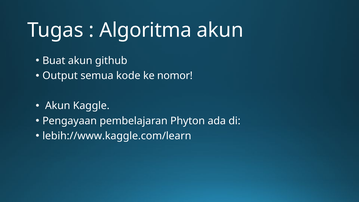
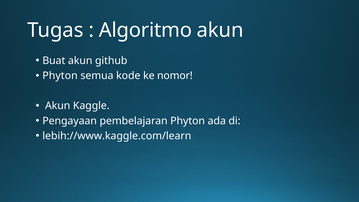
Algoritma: Algoritma -> Algoritmo
Output at (60, 76): Output -> Phyton
